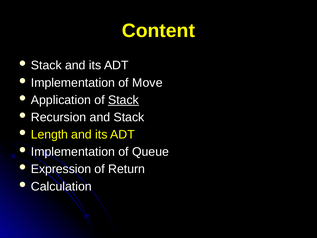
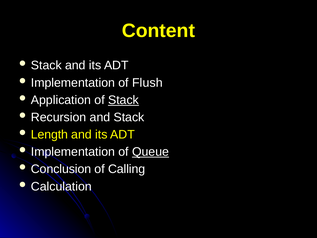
Move: Move -> Flush
Queue underline: none -> present
Expression: Expression -> Conclusion
Return: Return -> Calling
